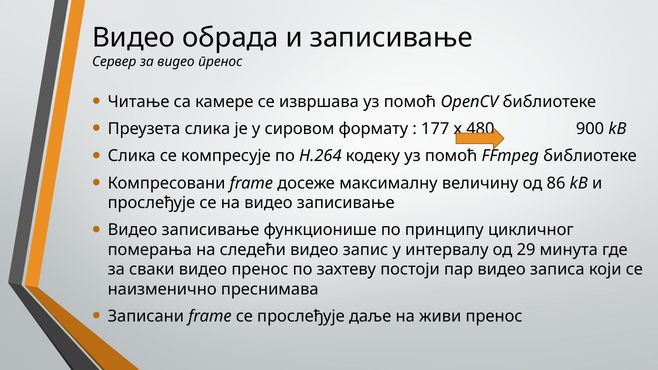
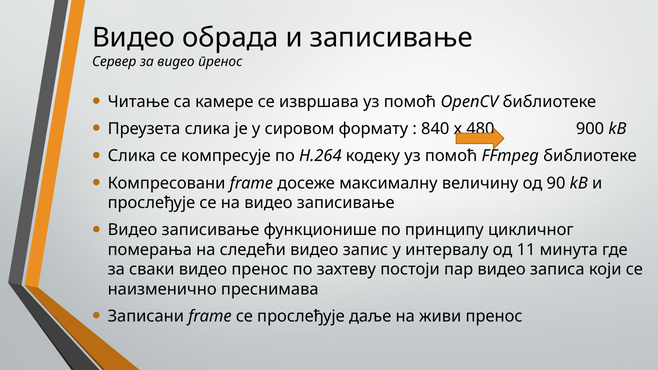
177: 177 -> 840
86: 86 -> 90
29: 29 -> 11
